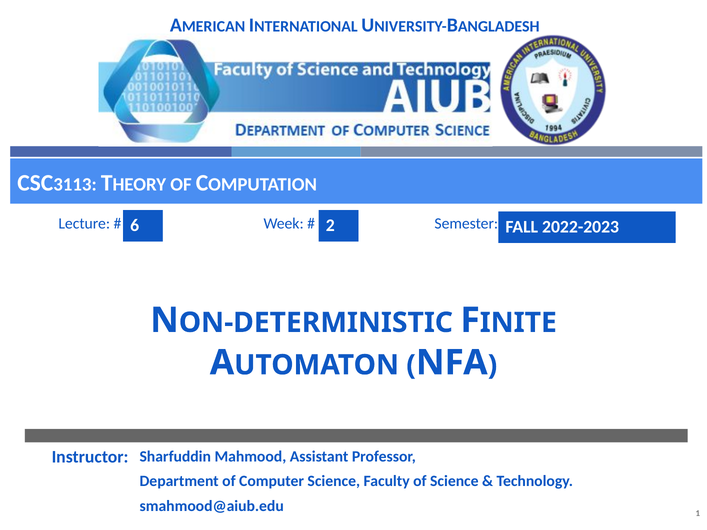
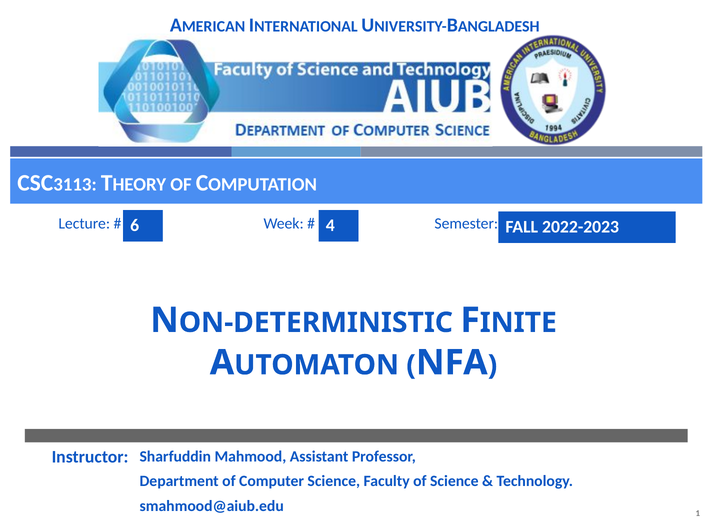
2: 2 -> 4
